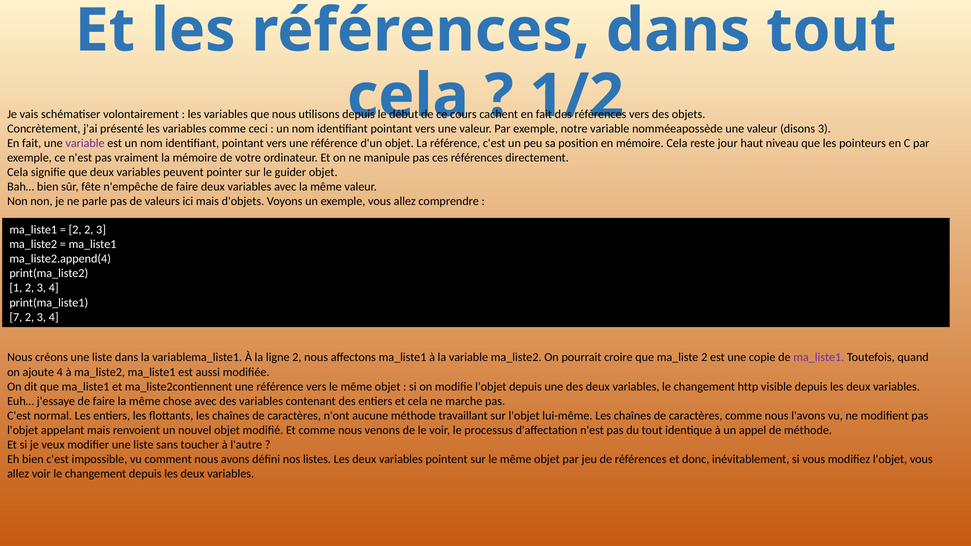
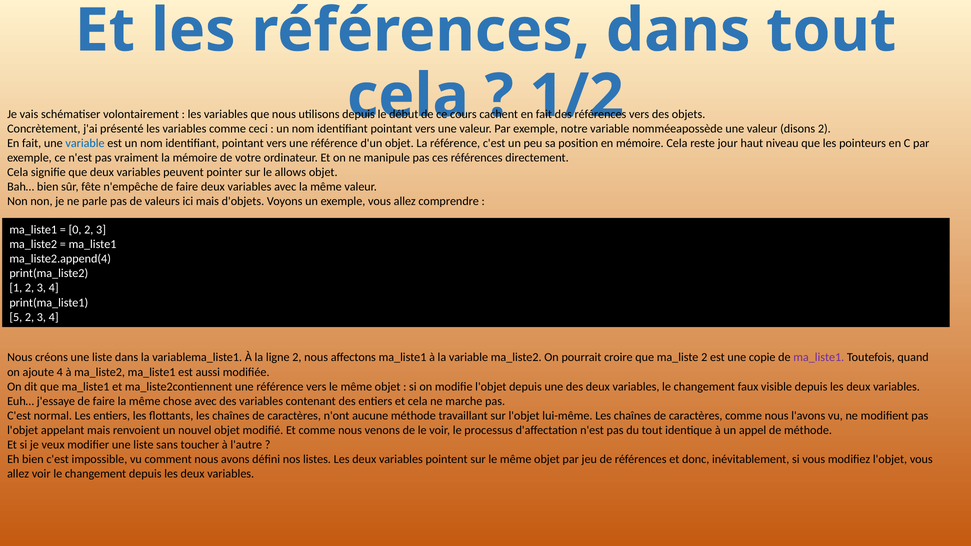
disons 3: 3 -> 2
variable at (85, 143) colour: purple -> blue
guider: guider -> allows
2 at (75, 230): 2 -> 0
7: 7 -> 5
http: http -> faux
